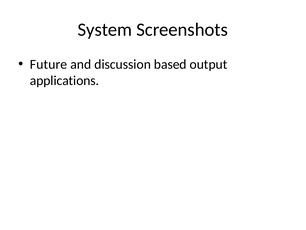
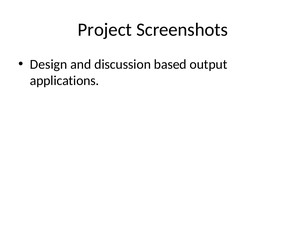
System: System -> Project
Future: Future -> Design
